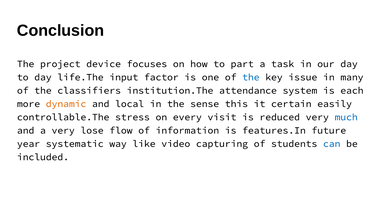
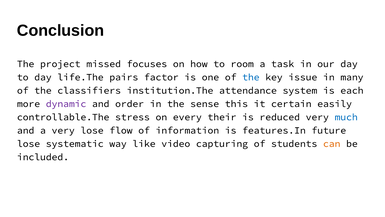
device: device -> missed
part: part -> room
input: input -> pairs
dynamic colour: orange -> purple
local: local -> order
visit: visit -> their
year at (29, 143): year -> lose
can colour: blue -> orange
